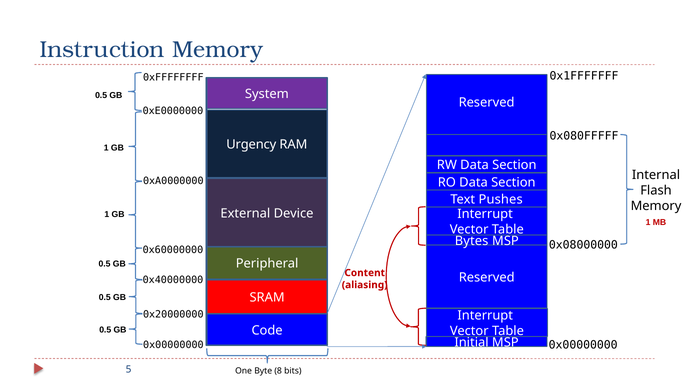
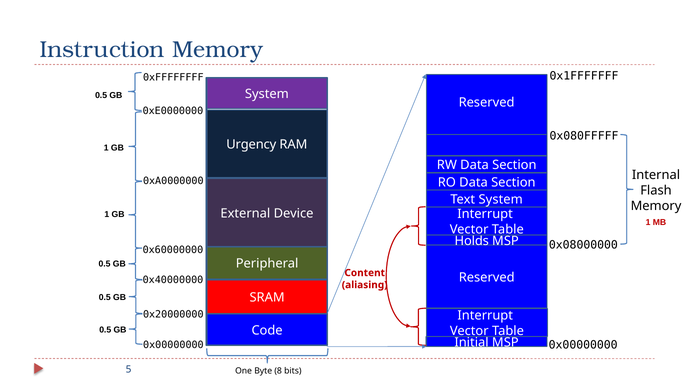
Text Pushes: Pushes -> System
Bytes: Bytes -> Holds
